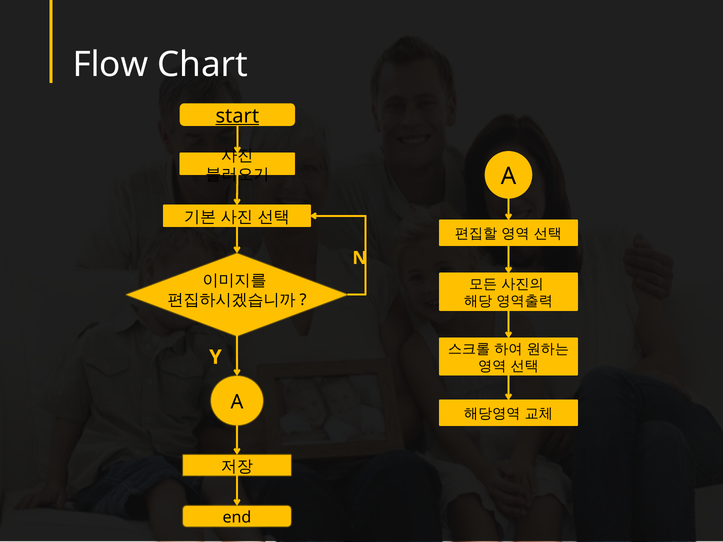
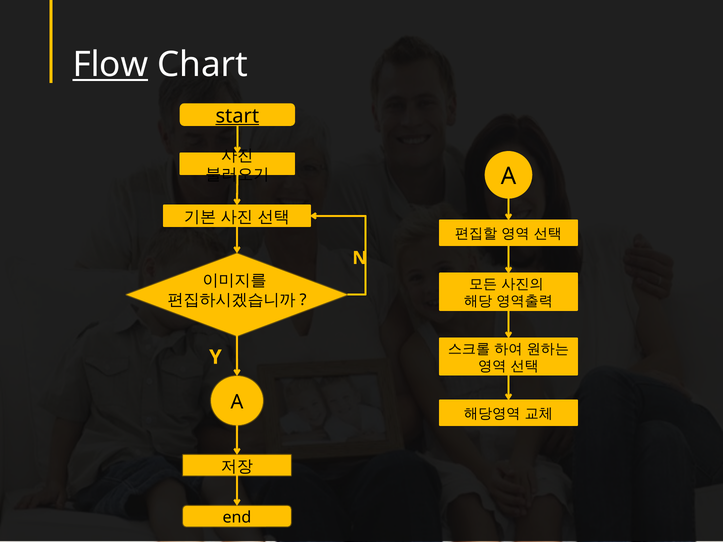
Flow underline: none -> present
